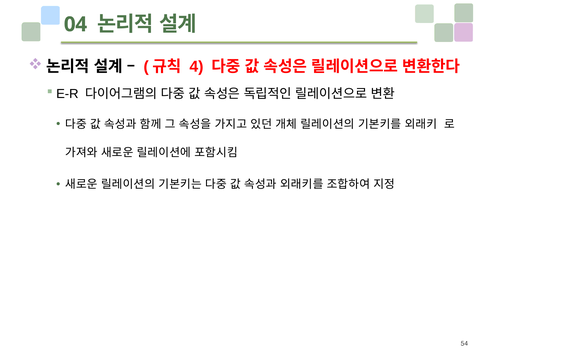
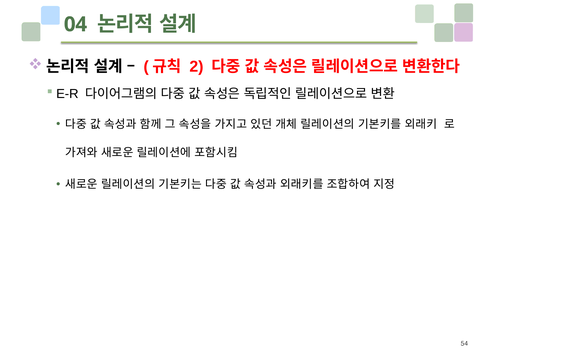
4: 4 -> 2
